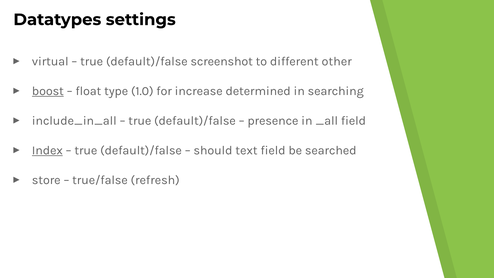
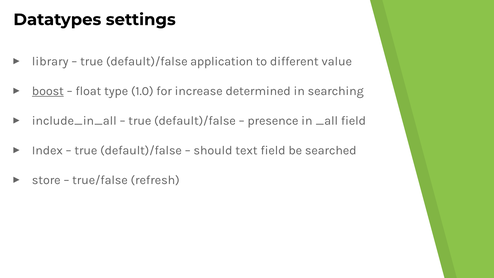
virtual: virtual -> library
screenshot: screenshot -> application
other: other -> value
Index underline: present -> none
